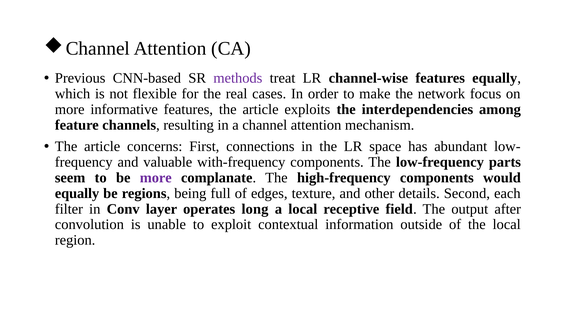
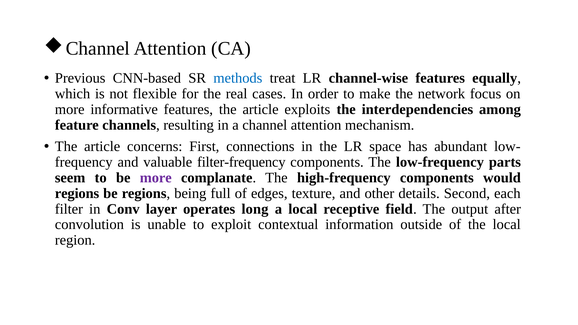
methods colour: purple -> blue
with-frequency: with-frequency -> filter-frequency
equally at (77, 193): equally -> regions
